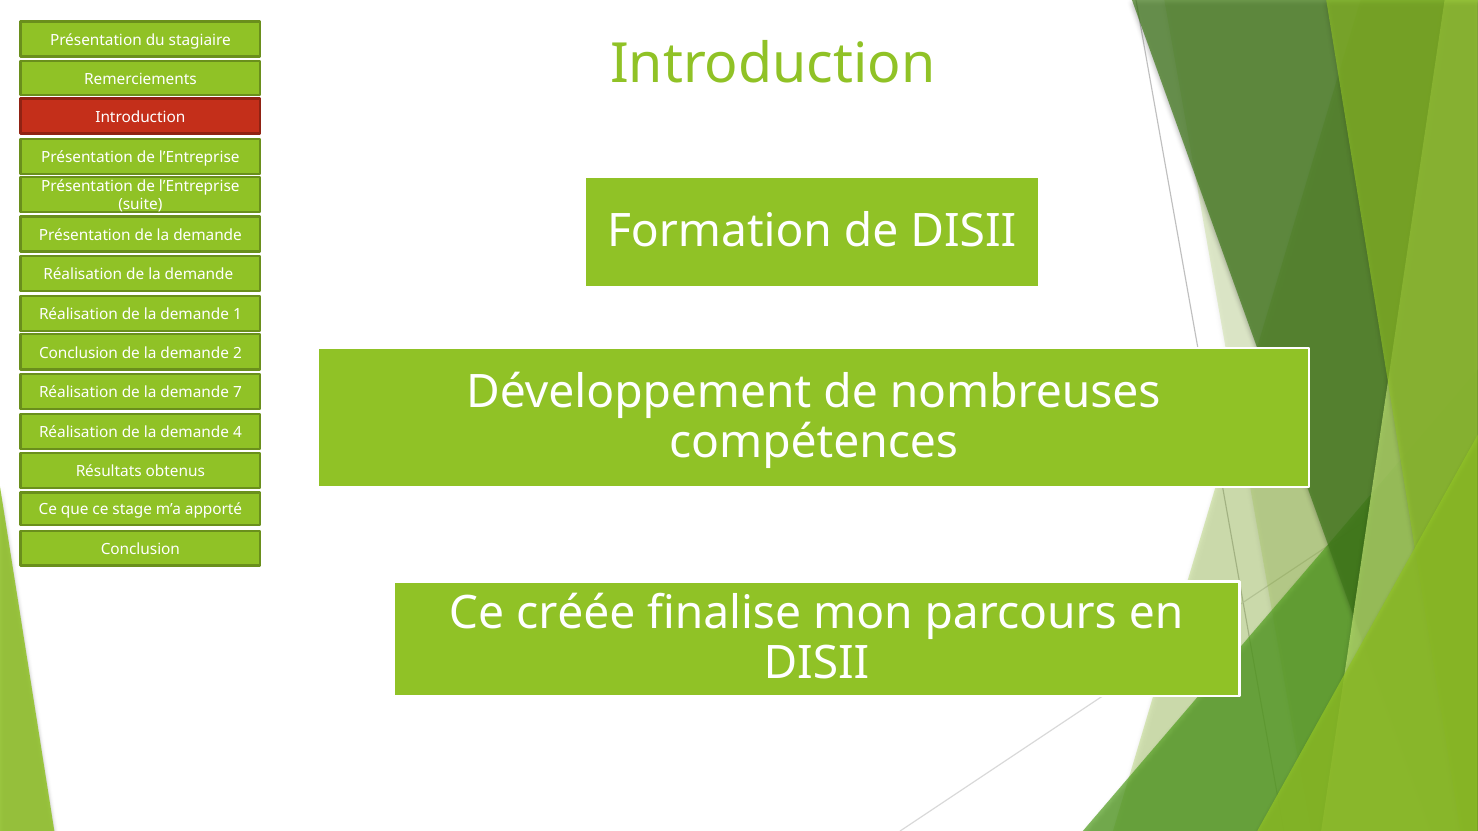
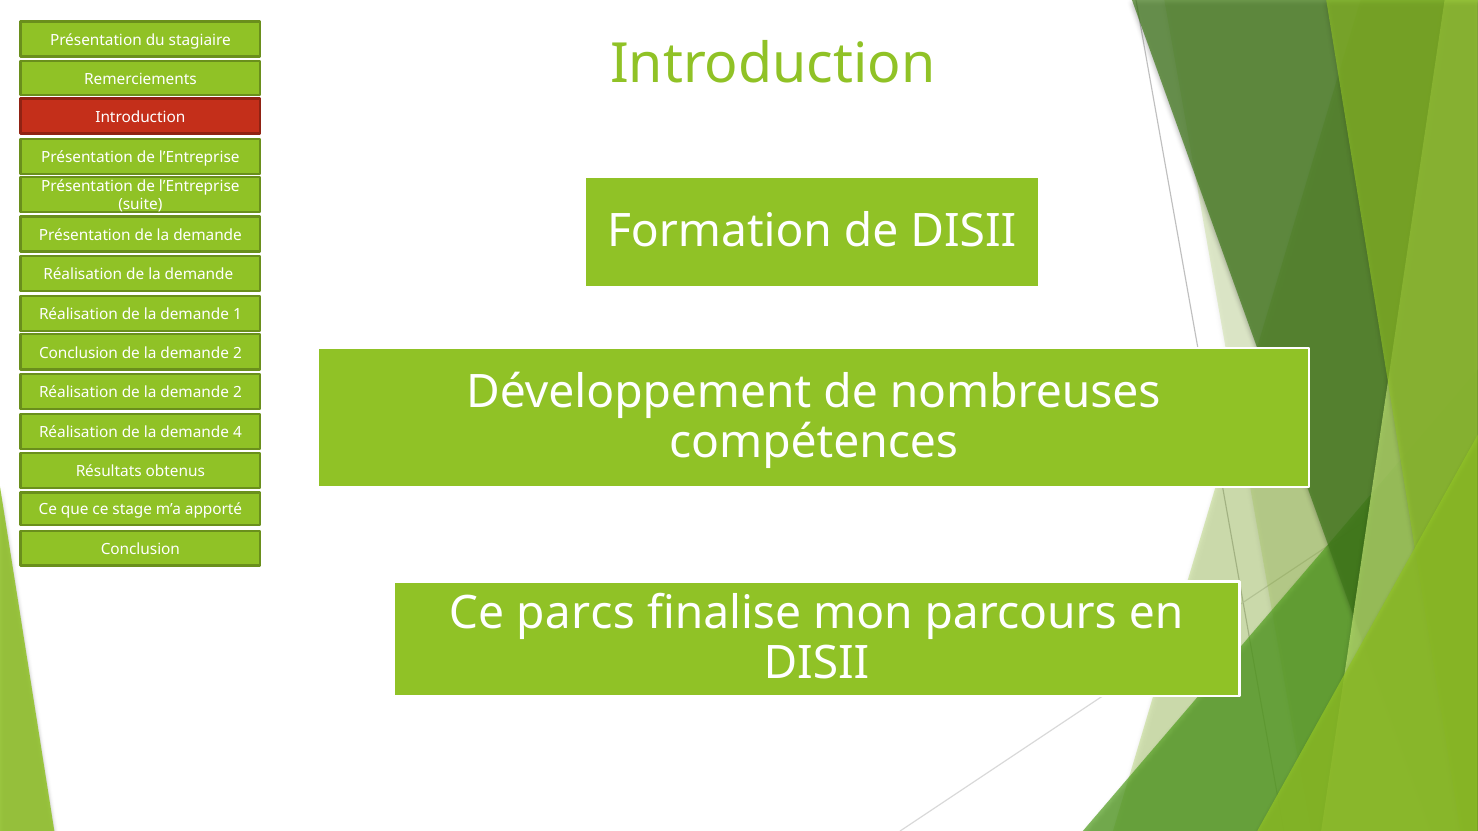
7 at (237, 393): 7 -> 2
créée: créée -> parcs
